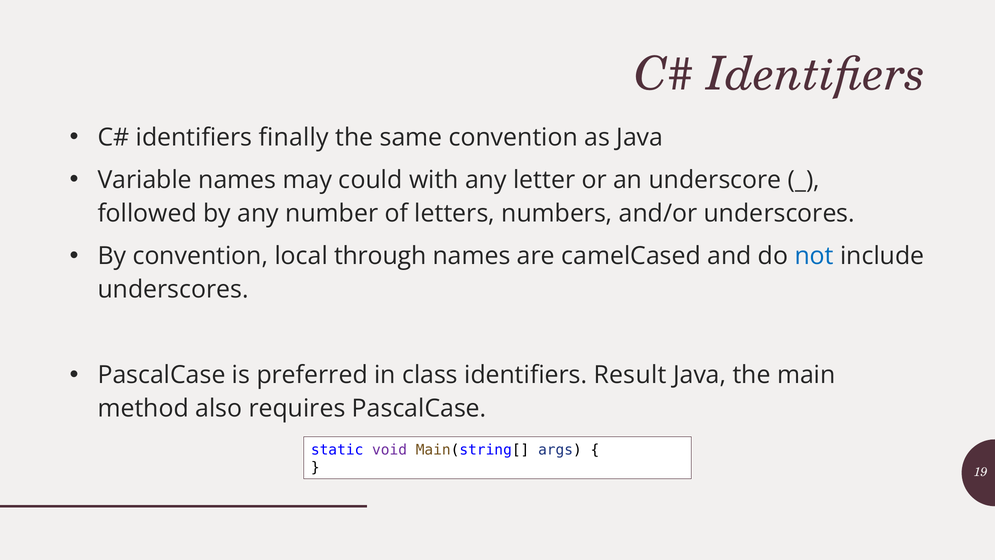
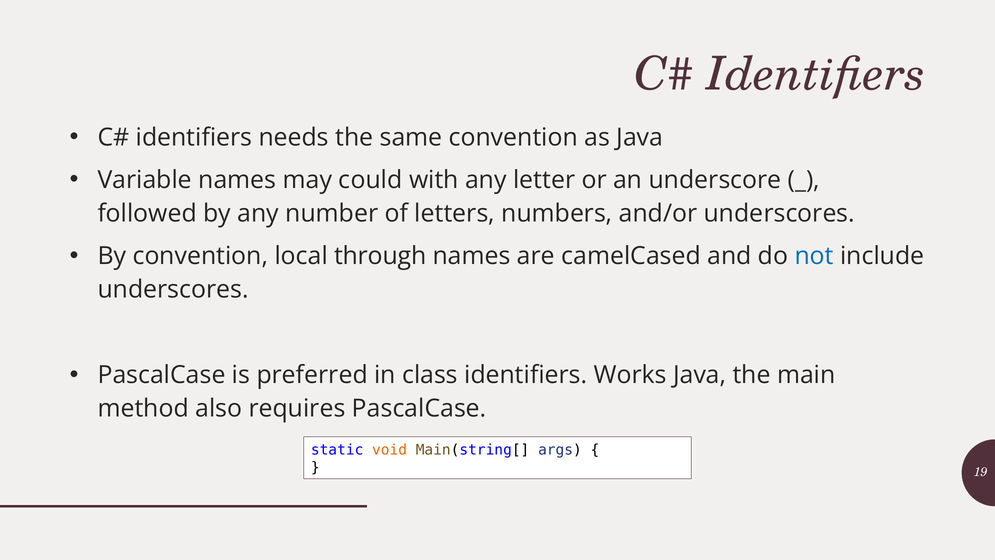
finally: finally -> needs
Result: Result -> Works
void colour: purple -> orange
